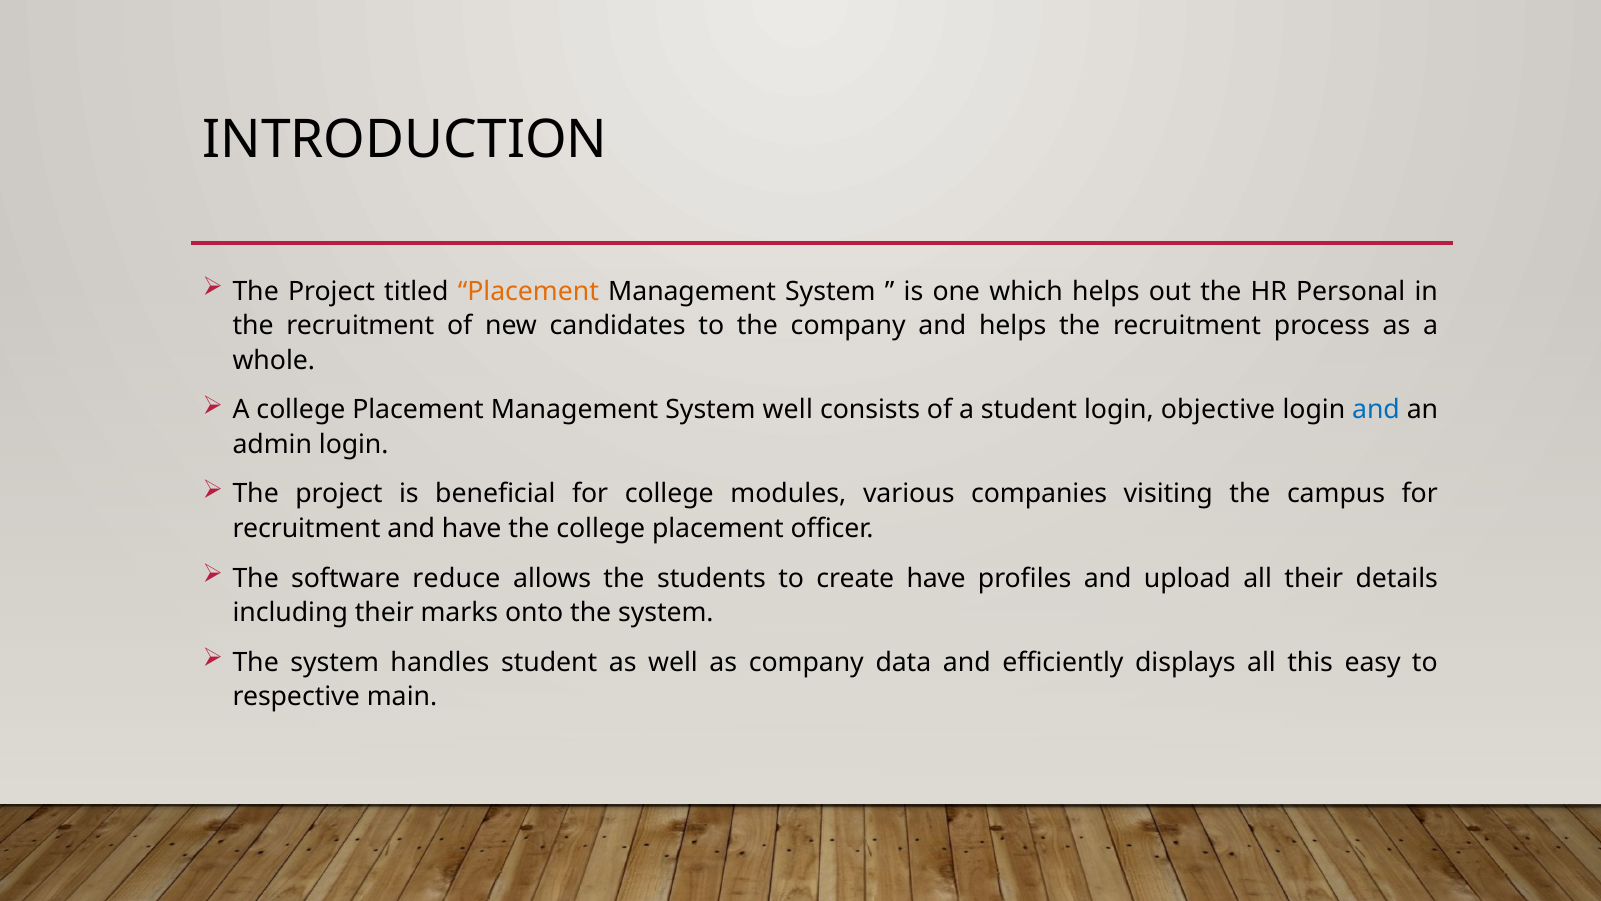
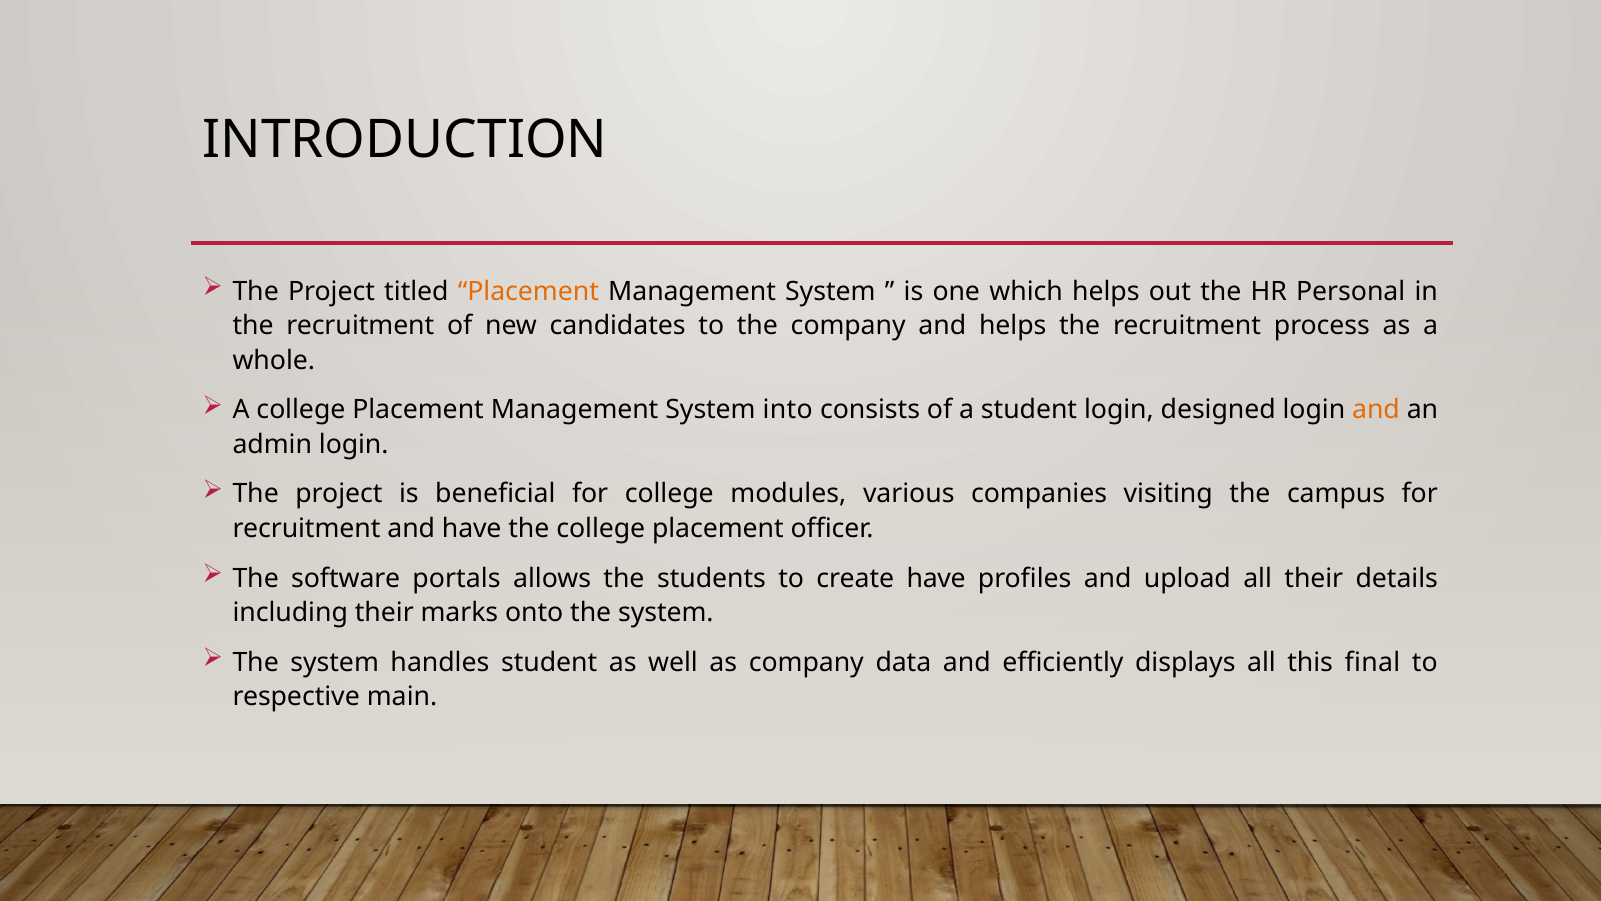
System well: well -> into
objective: objective -> designed
and at (1376, 410) colour: blue -> orange
reduce: reduce -> portals
easy: easy -> final
